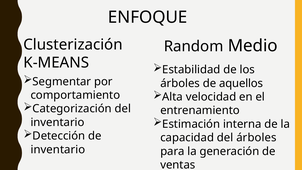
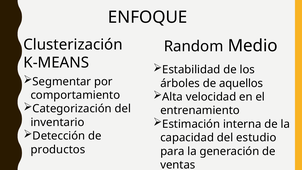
del árboles: árboles -> estudio
inventario at (58, 149): inventario -> productos
